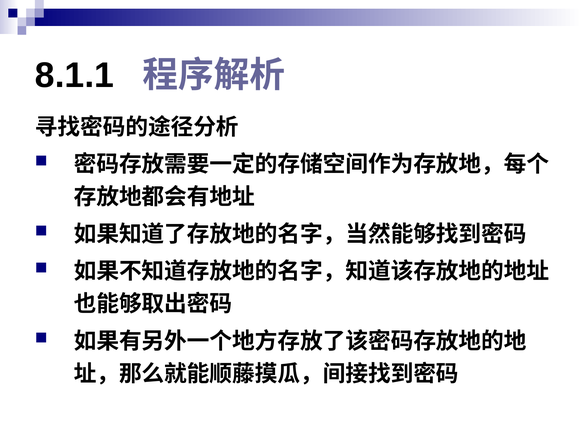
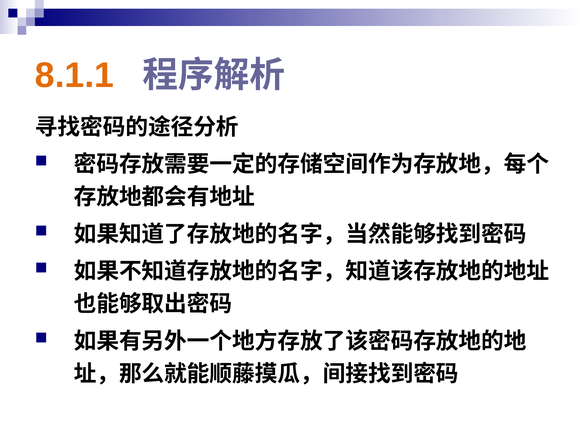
8.1.1 colour: black -> orange
